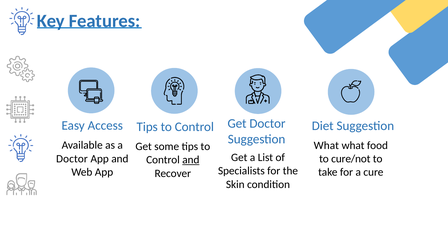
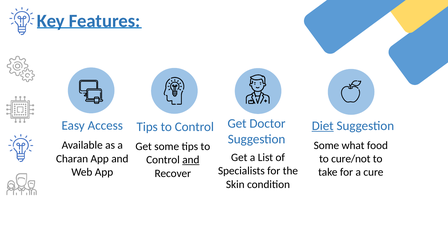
Diet underline: none -> present
What at (326, 145): What -> Some
Doctor at (72, 159): Doctor -> Charan
